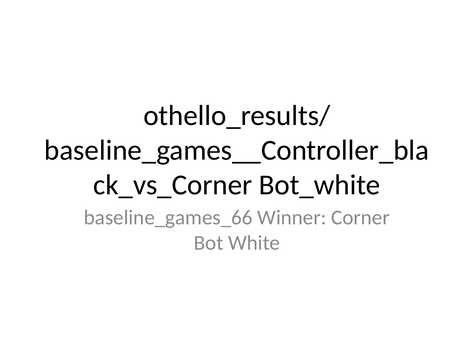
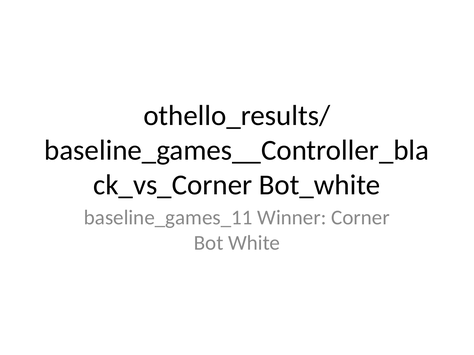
baseline_games_66: baseline_games_66 -> baseline_games_11
